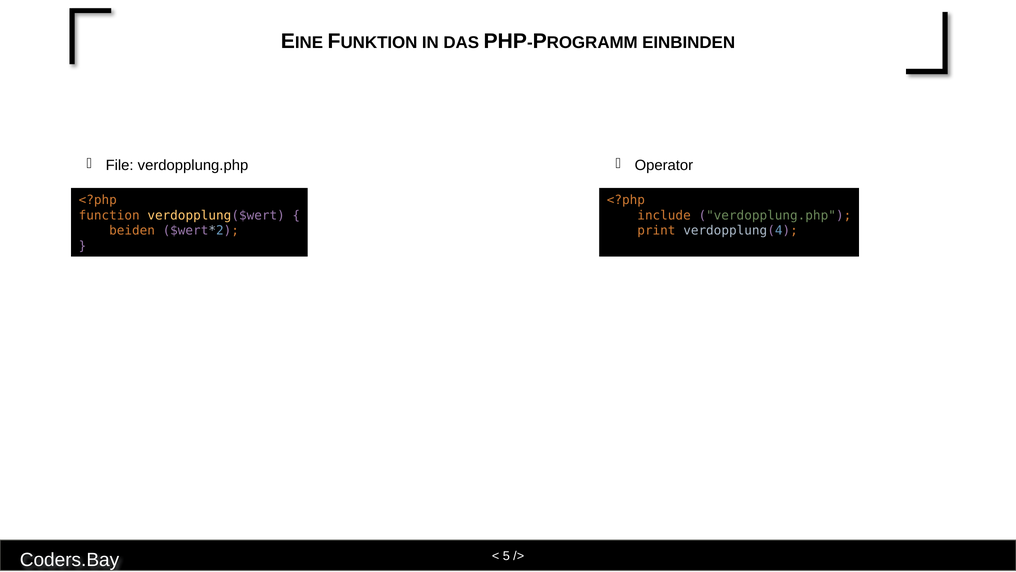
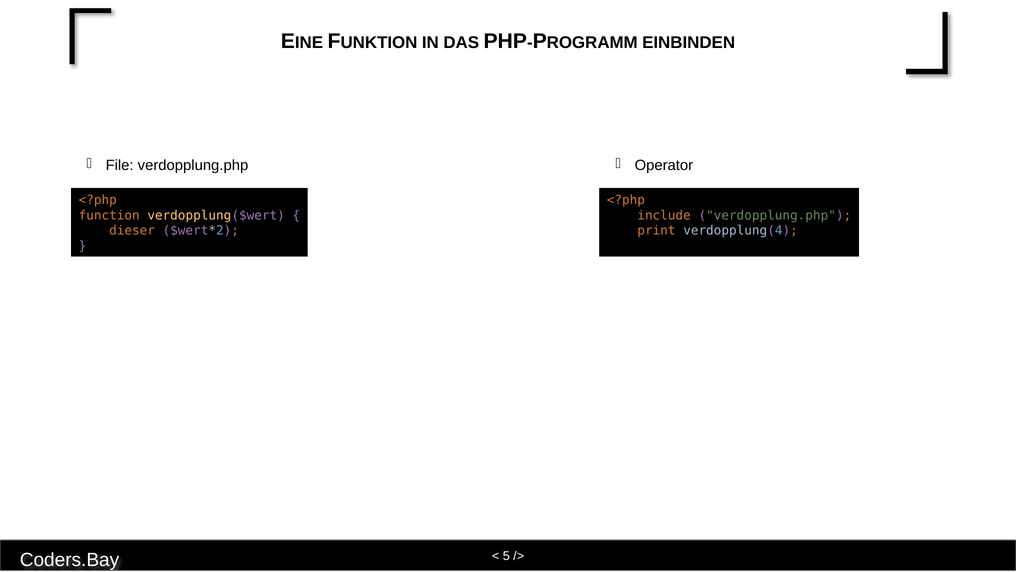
beiden: beiden -> dieser
